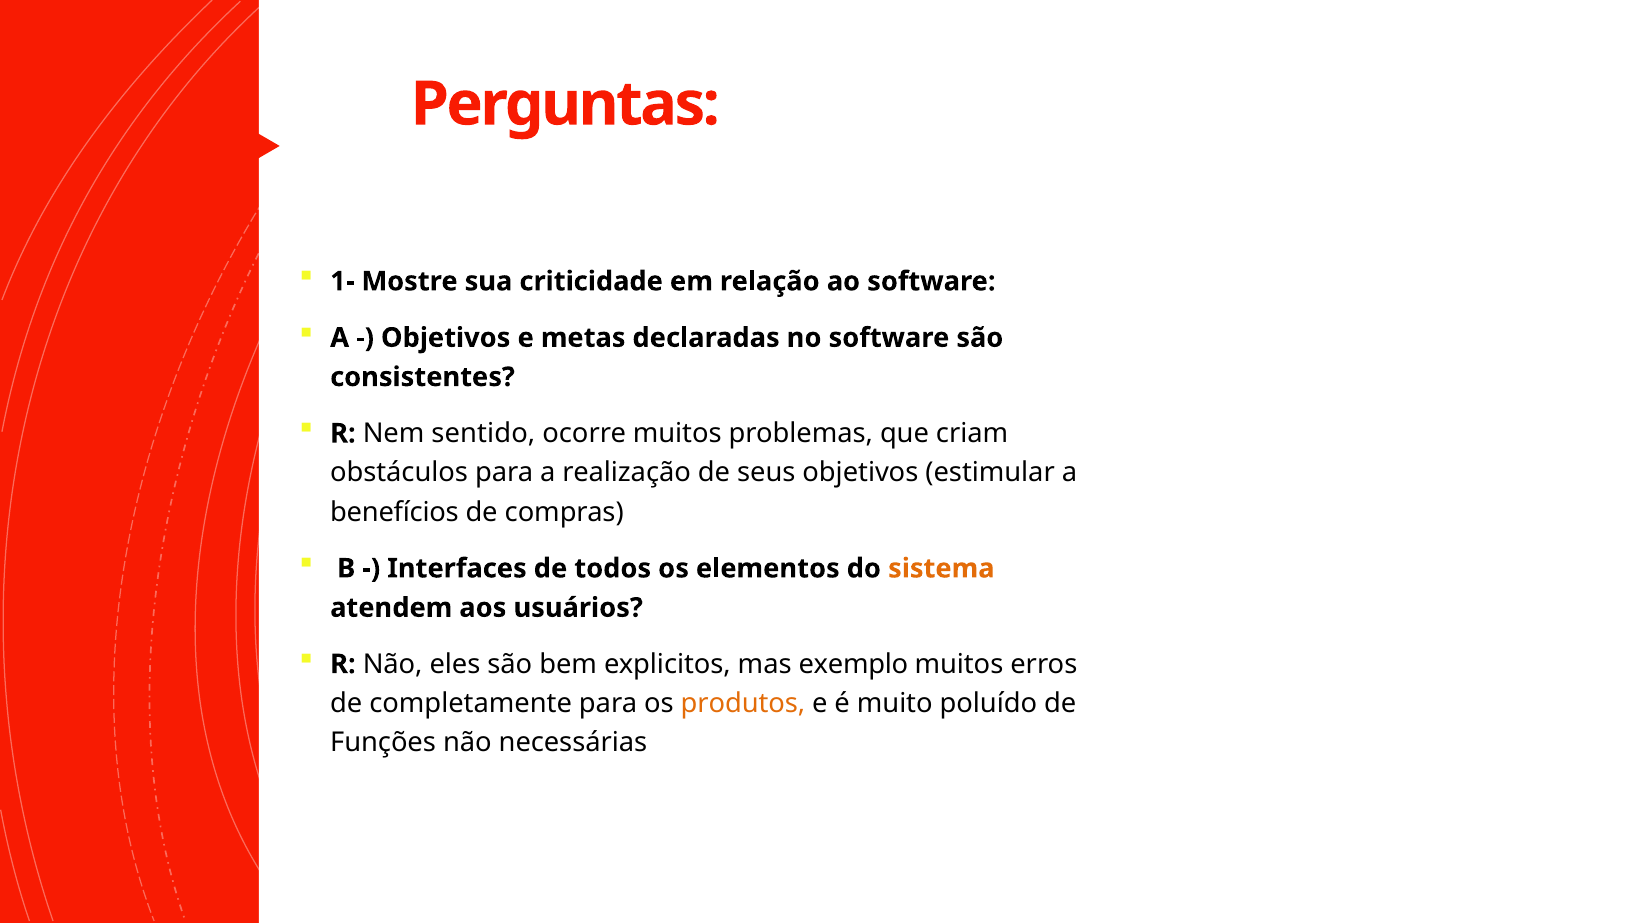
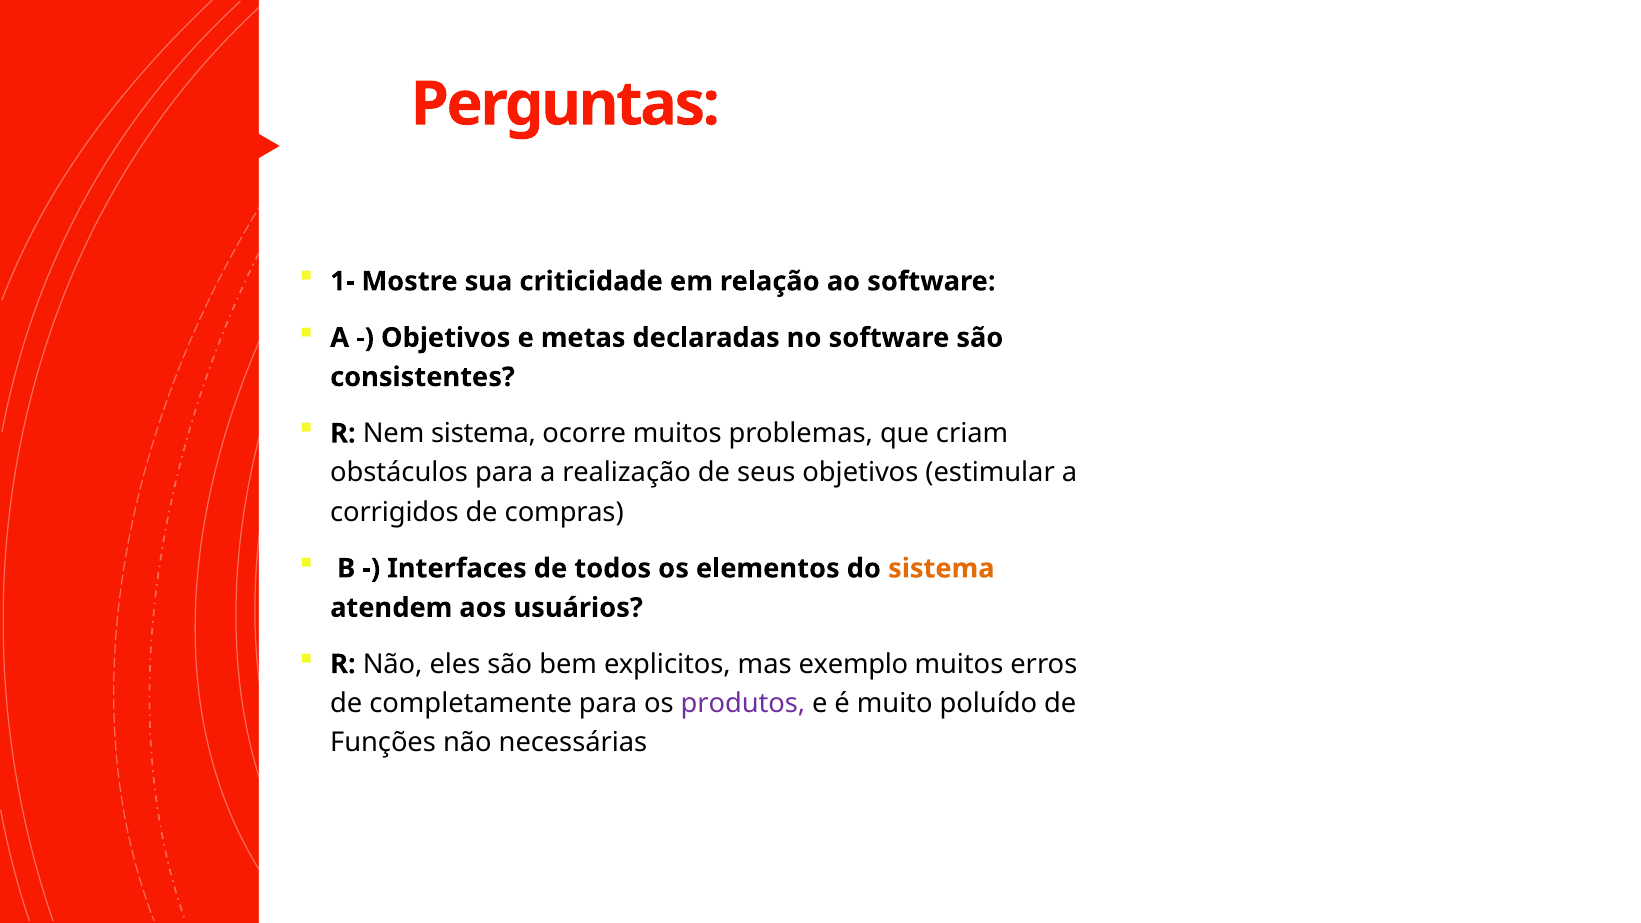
Nem sentido: sentido -> sistema
benefícios: benefícios -> corrigidos
produtos colour: orange -> purple
